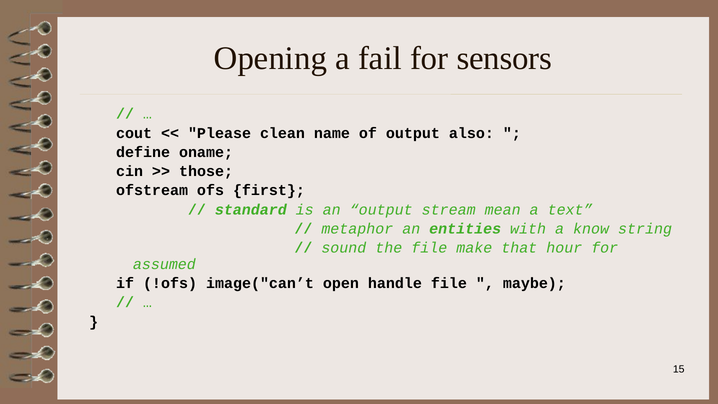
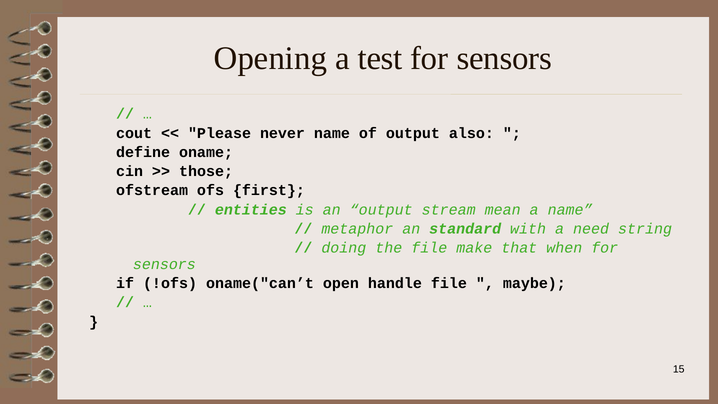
fail: fail -> test
clean: clean -> never
standard: standard -> entities
a text: text -> name
entities: entities -> standard
know: know -> need
sound: sound -> doing
hour: hour -> when
assumed at (164, 264): assumed -> sensors
image("can’t: image("can’t -> oname("can’t
